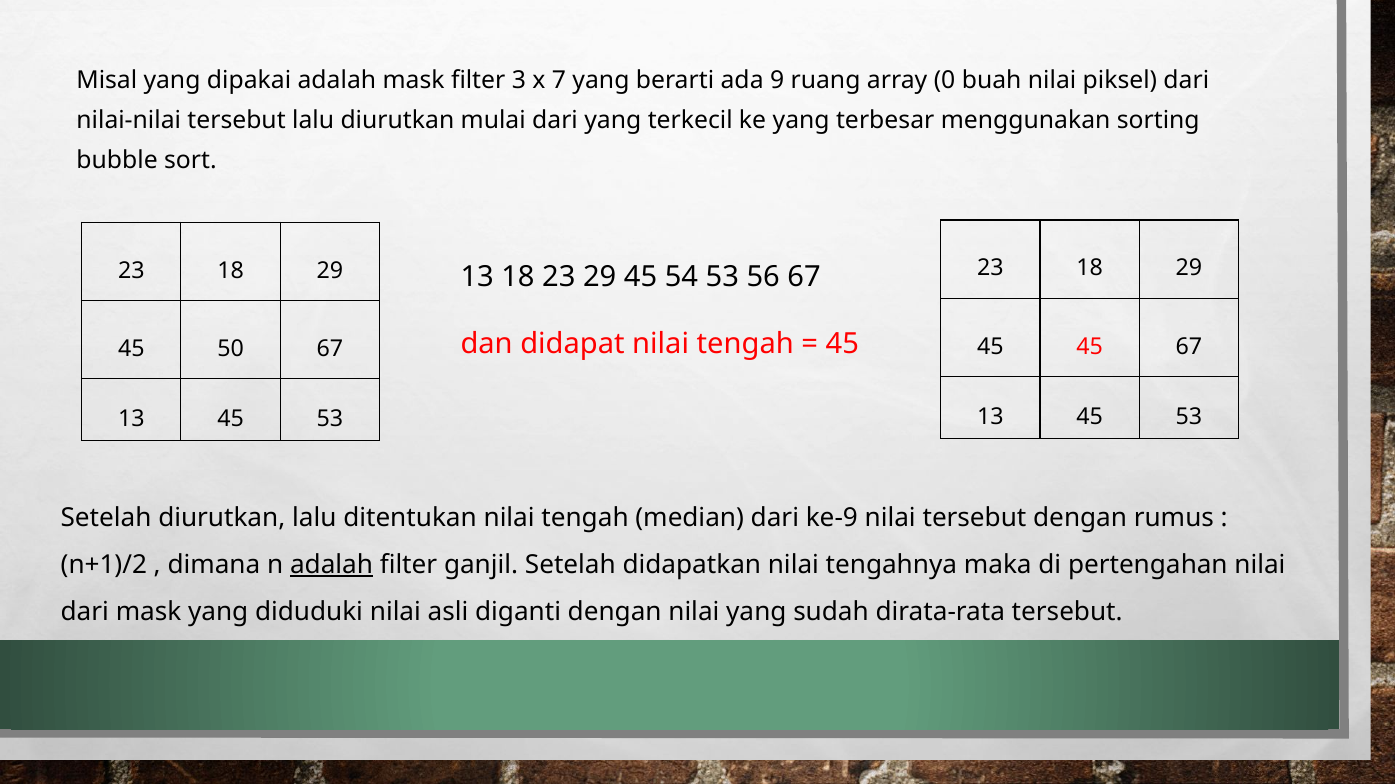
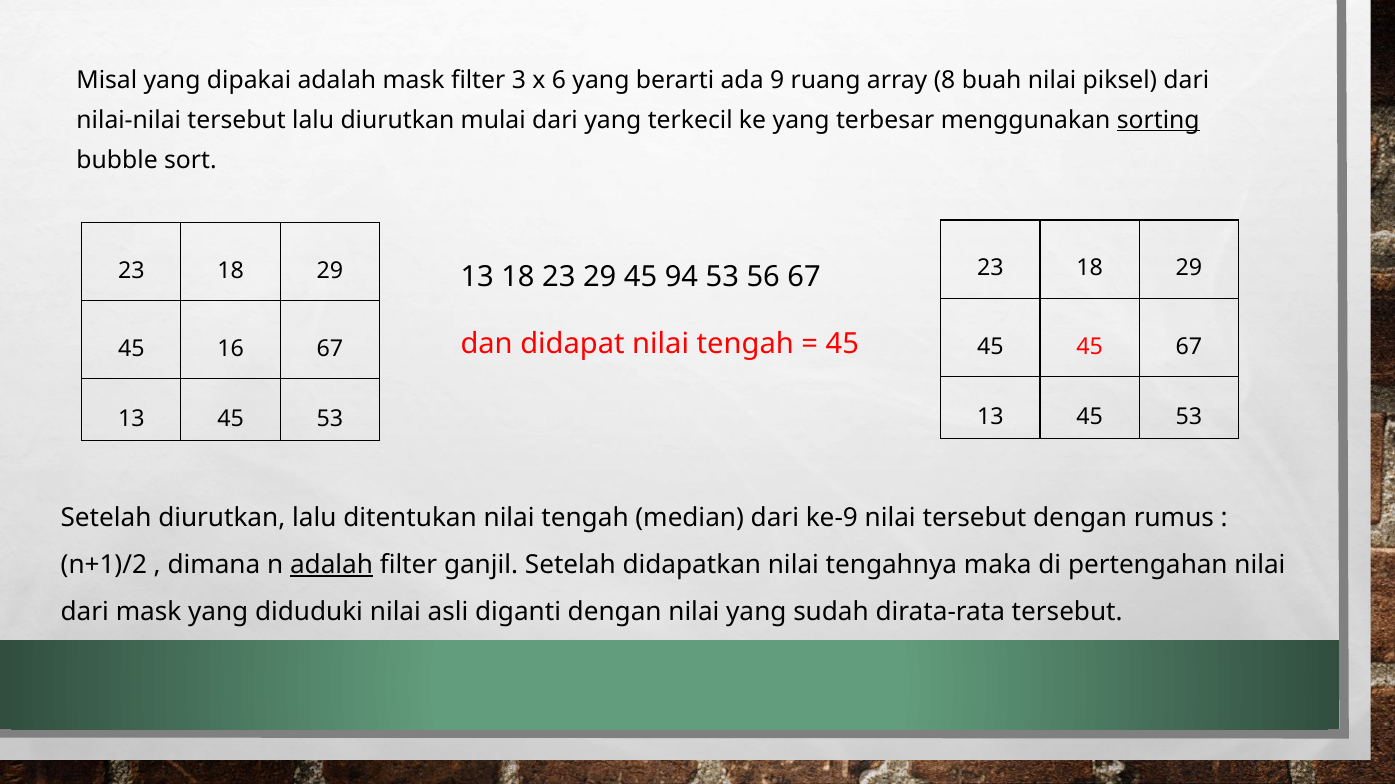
7: 7 -> 6
0: 0 -> 8
sorting underline: none -> present
54: 54 -> 94
50: 50 -> 16
